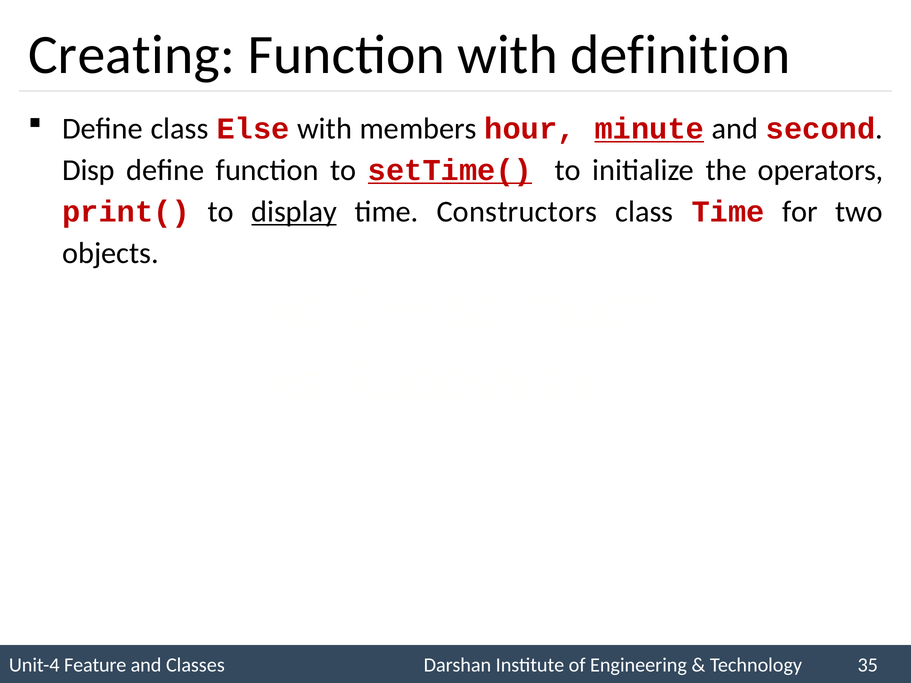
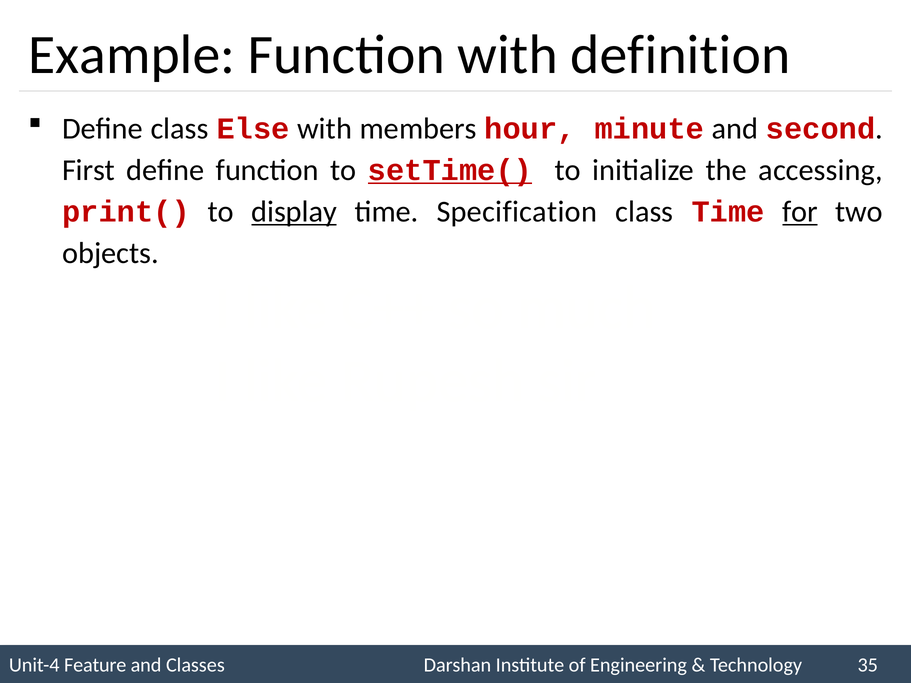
Creating: Creating -> Example
minute underline: present -> none
Disp: Disp -> First
operators: operators -> accessing
Constructors: Constructors -> Specification
for underline: none -> present
